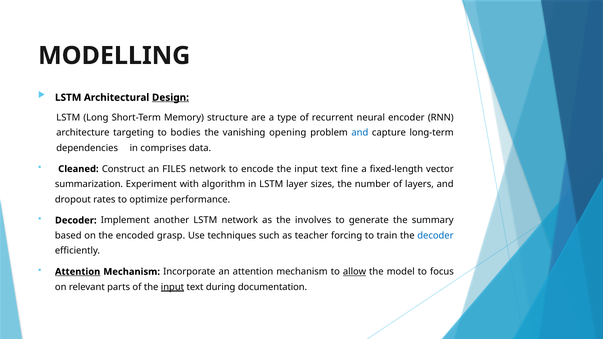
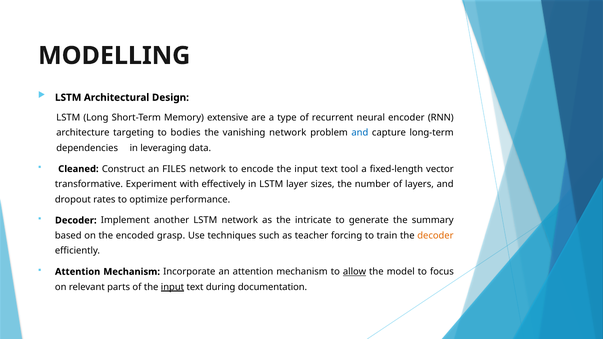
Design underline: present -> none
structure: structure -> extensive
vanishing opening: opening -> network
comprises: comprises -> leveraging
fine: fine -> tool
summarization: summarization -> transformative
algorithm: algorithm -> effectively
involves: involves -> intricate
decoder at (435, 236) colour: blue -> orange
Attention at (78, 272) underline: present -> none
